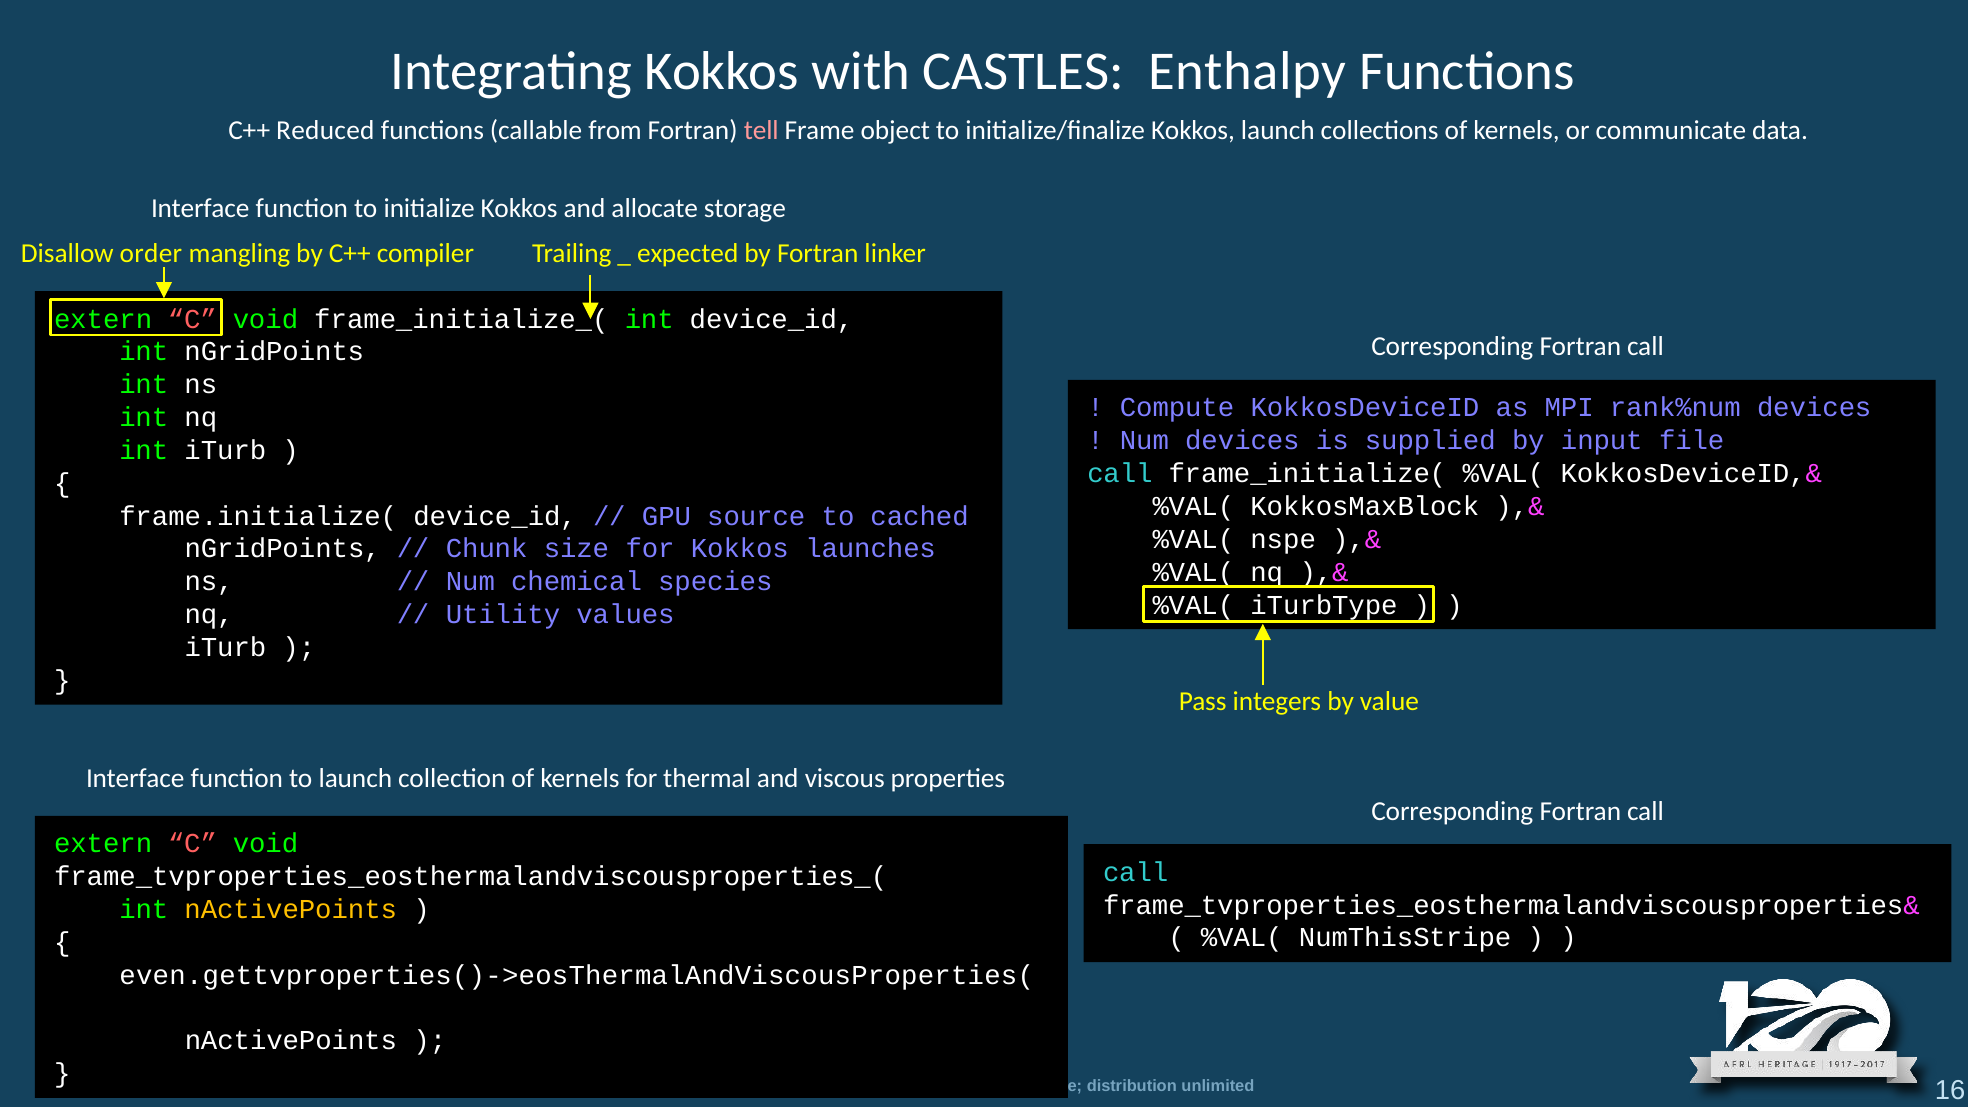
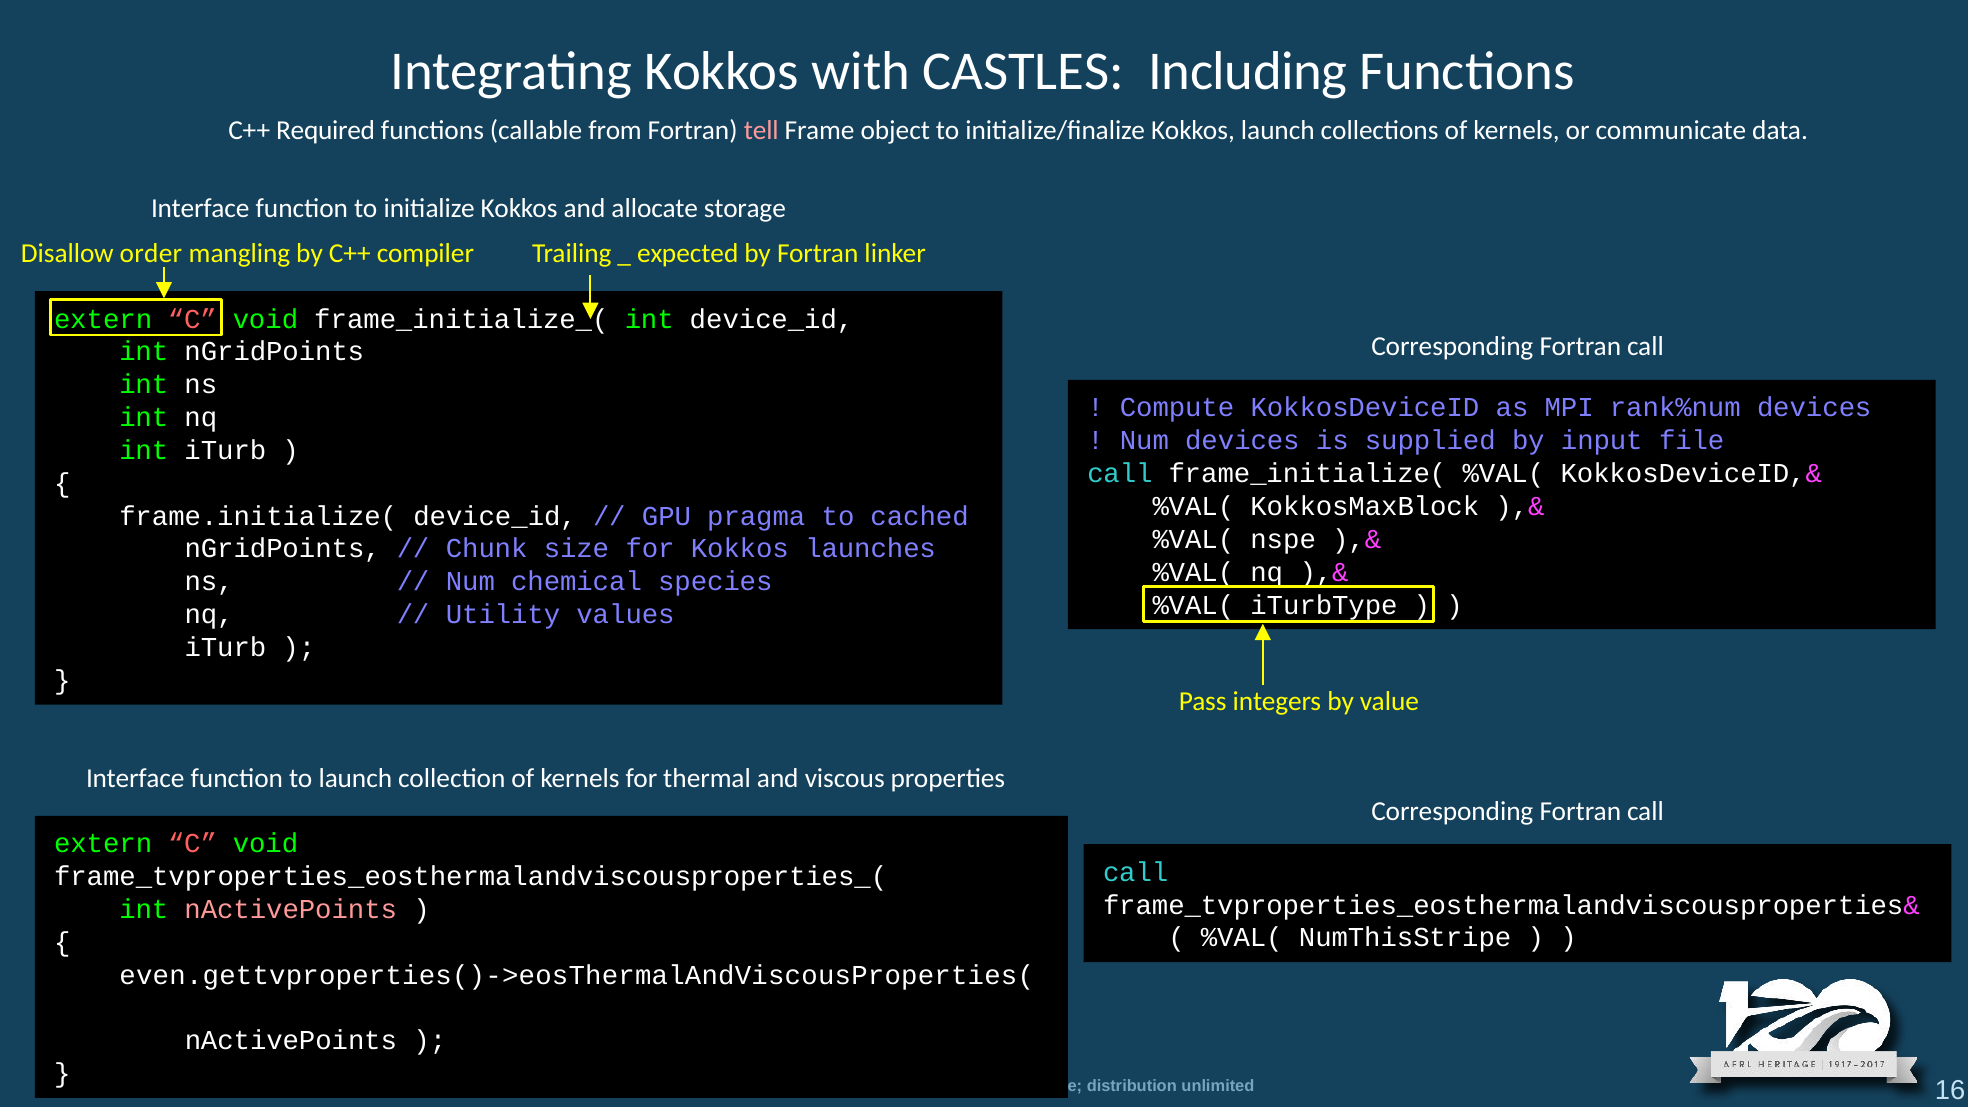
Enthalpy: Enthalpy -> Including
Reduced: Reduced -> Required
source: source -> pragma
nActivePoints at (291, 910) colour: yellow -> pink
